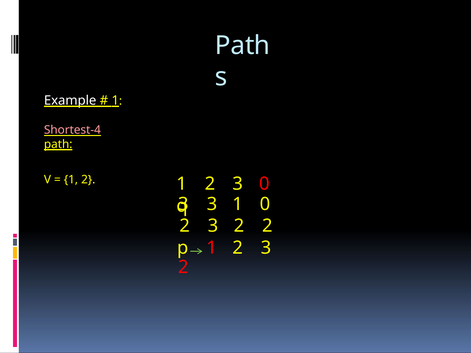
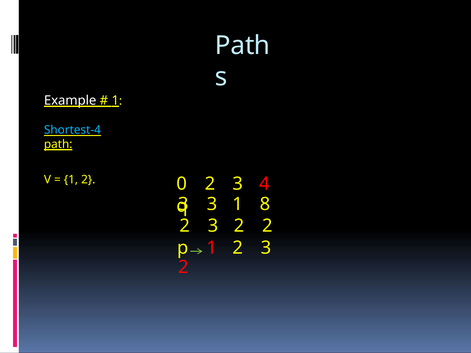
Shortest-4 colour: pink -> light blue
1 2 1: 1 -> 0
3 0: 0 -> 4
1 0: 0 -> 8
